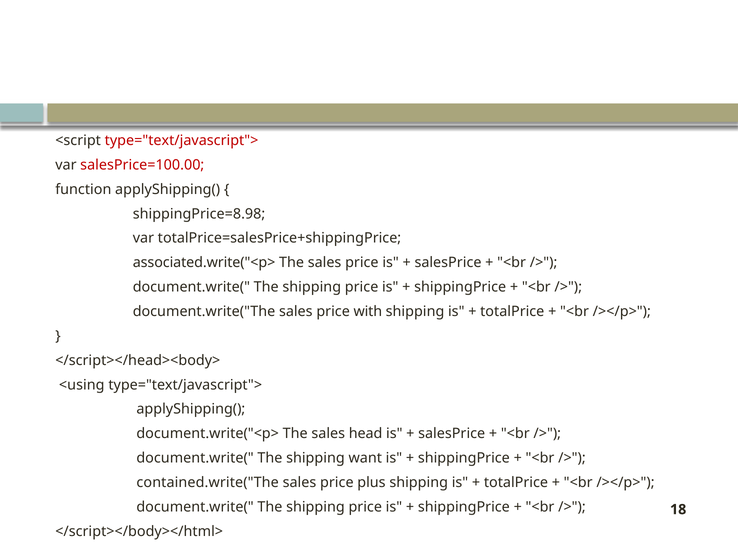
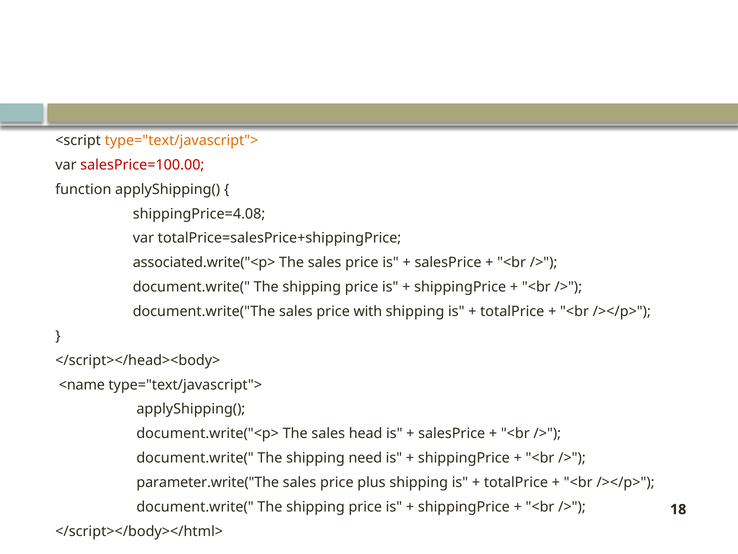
type="text/javascript"> at (182, 140) colour: red -> orange
shippingPrice=8.98: shippingPrice=8.98 -> shippingPrice=4.08
<using: <using -> <name
want: want -> need
contained.write("The: contained.write("The -> parameter.write("The
